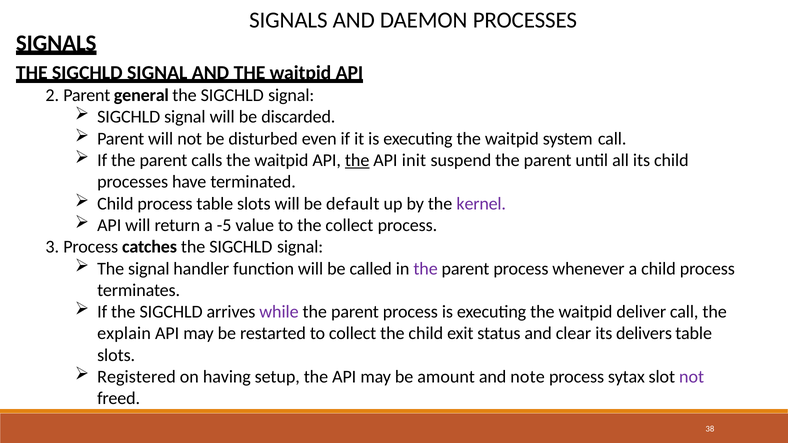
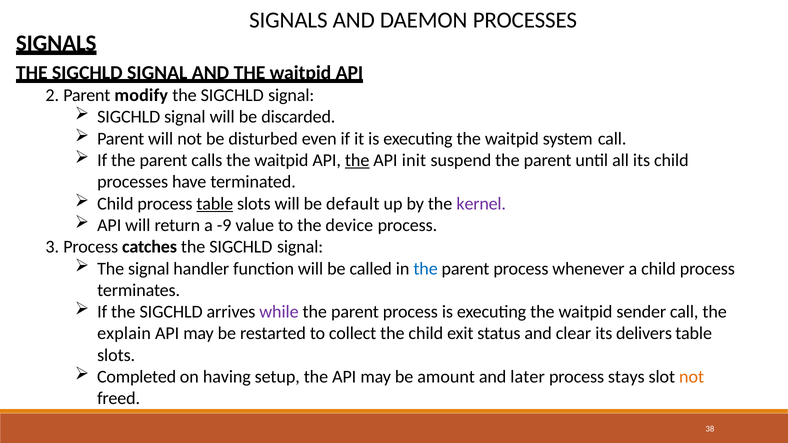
general: general -> modify
table at (215, 204) underline: none -> present
-5: -5 -> -9
the collect: collect -> device
the at (426, 269) colour: purple -> blue
deliver: deliver -> sender
Registered: Registered -> Completed
note: note -> later
sytax: sytax -> stays
not at (692, 377) colour: purple -> orange
